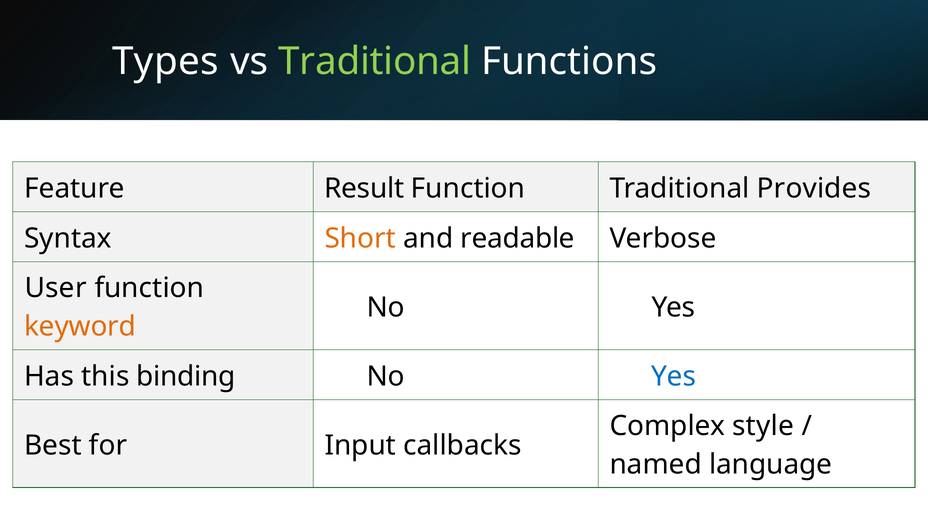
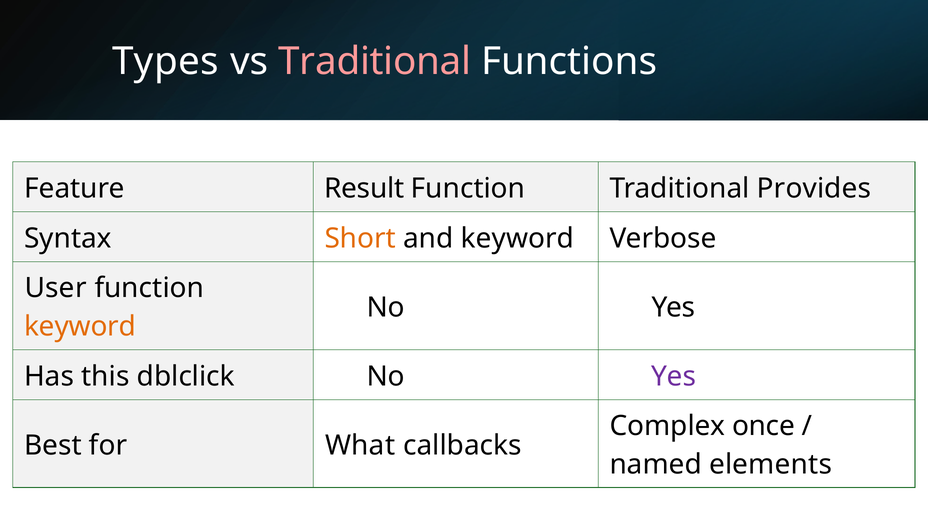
Traditional at (375, 61) colour: light green -> pink
and readable: readable -> keyword
binding: binding -> dblclick
Yes at (674, 376) colour: blue -> purple
style: style -> once
Input: Input -> What
language: language -> elements
